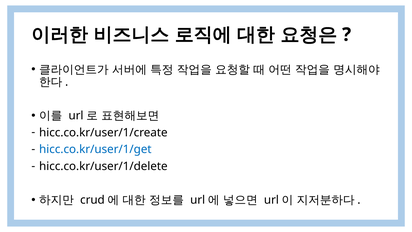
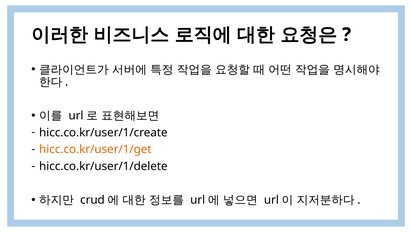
hicc.co.kr/user/1/get colour: blue -> orange
